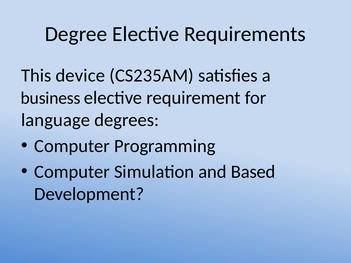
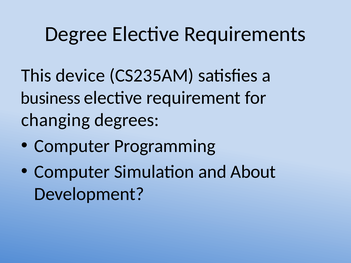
language: language -> changing
Based: Based -> About
